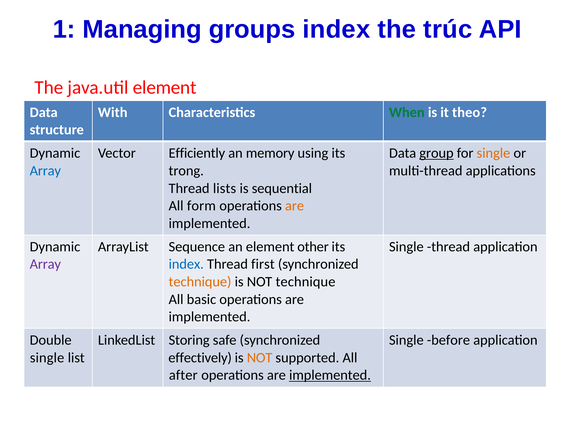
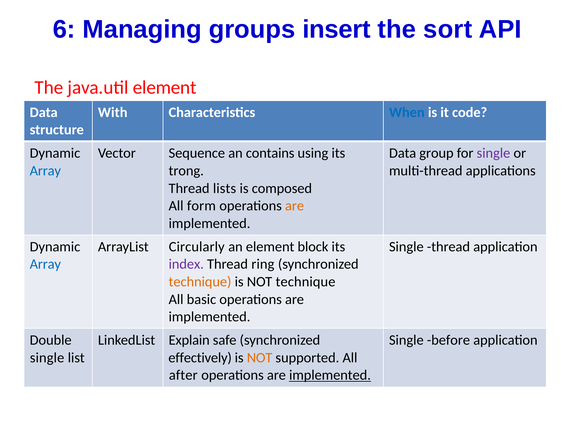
1: 1 -> 6
groups index: index -> insert
trúc: trúc -> sort
When colour: green -> blue
theo: theo -> code
Efficiently: Efficiently -> Sequence
memory: memory -> contains
group underline: present -> none
single at (493, 153) colour: orange -> purple
sequential: sequential -> composed
Sequence: Sequence -> Circularly
other: other -> block
Array at (45, 264) colour: purple -> blue
index at (186, 264) colour: blue -> purple
first: first -> ring
Storing: Storing -> Explain
